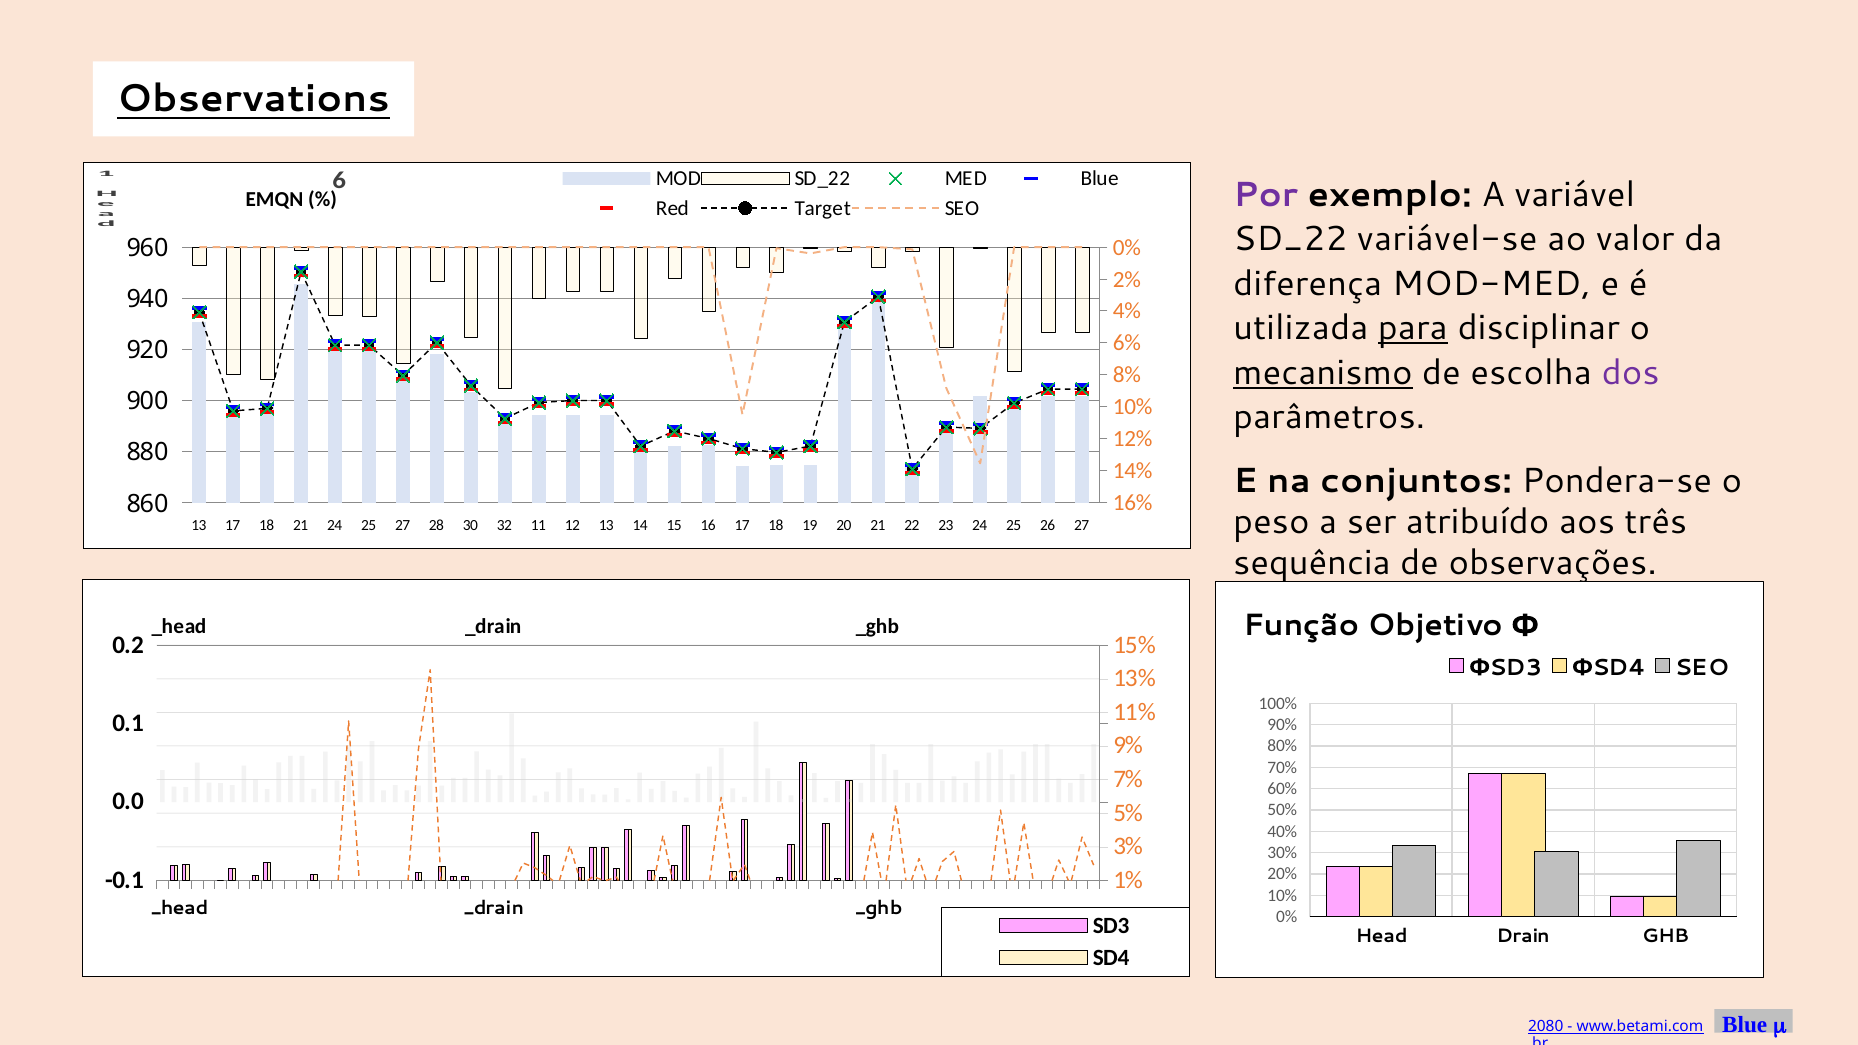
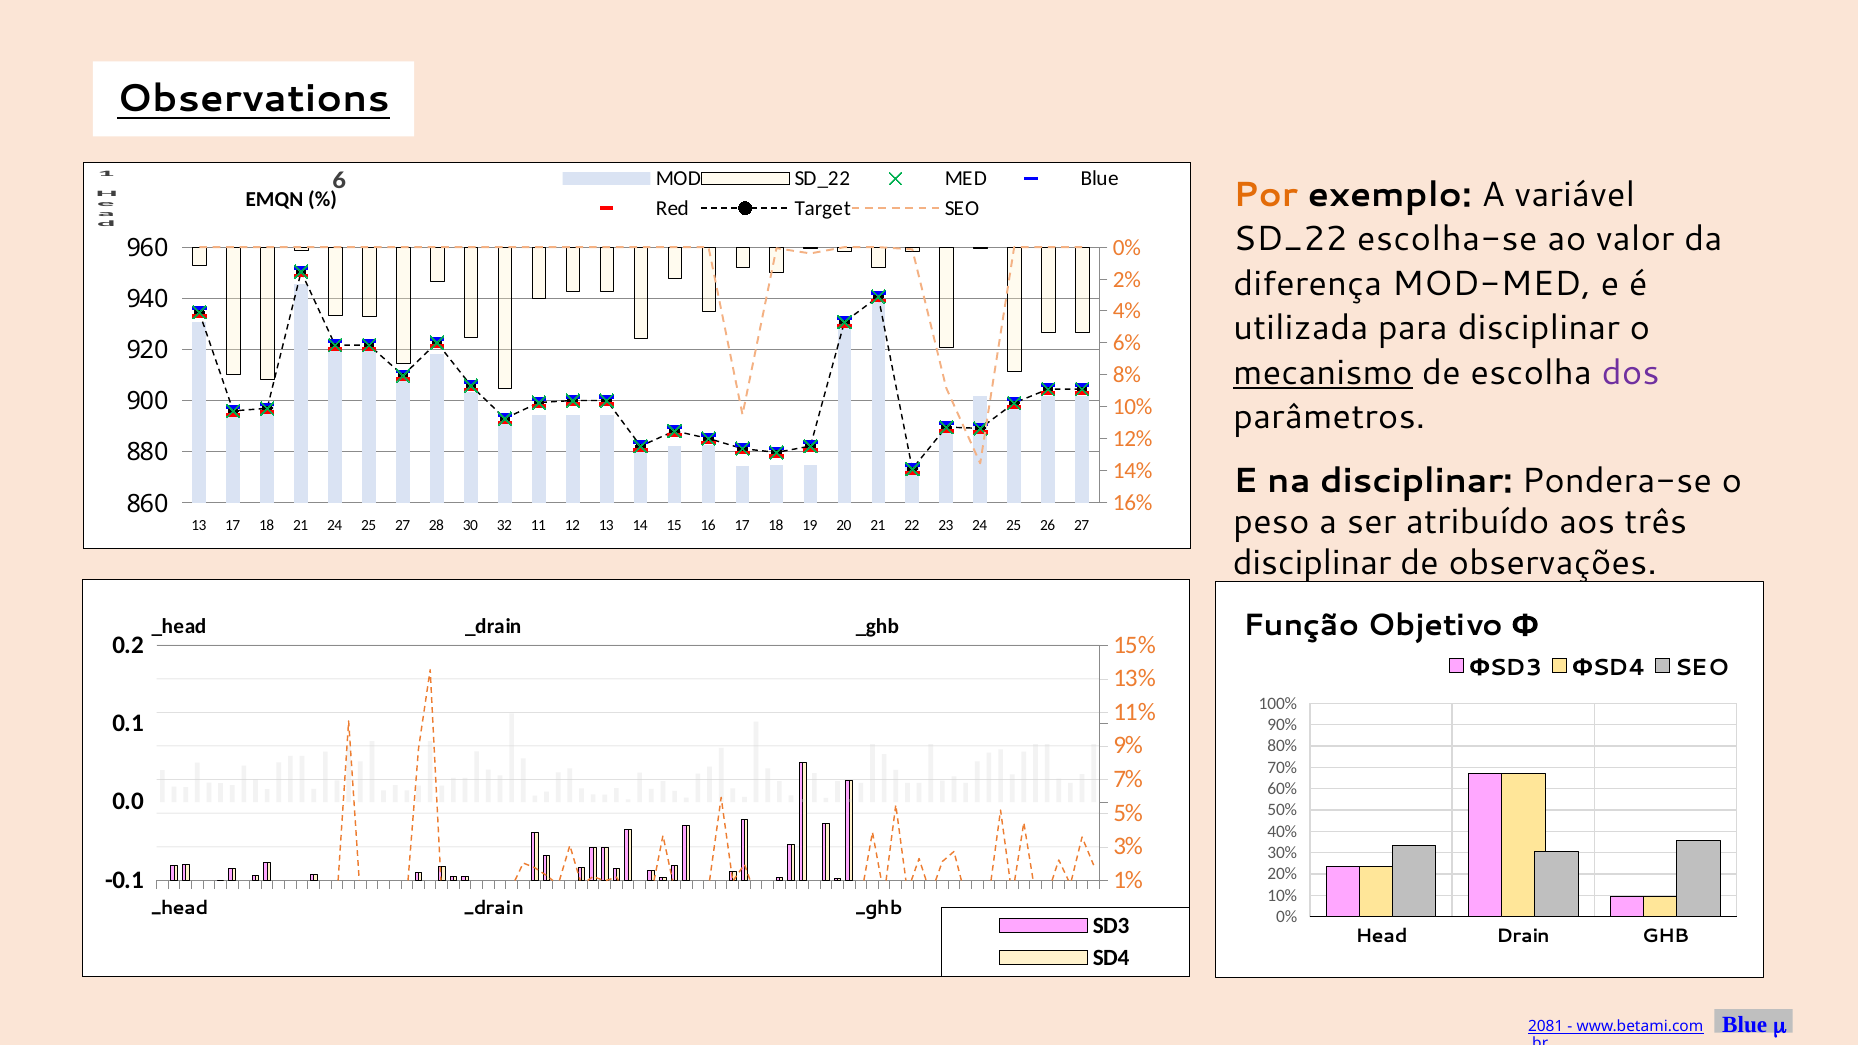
Por colour: purple -> orange
variável-se: variável-se -> escolha-se
para underline: present -> none
na conjuntos: conjuntos -> disciplinar
sequência at (1312, 563): sequência -> disciplinar
2080: 2080 -> 2081
